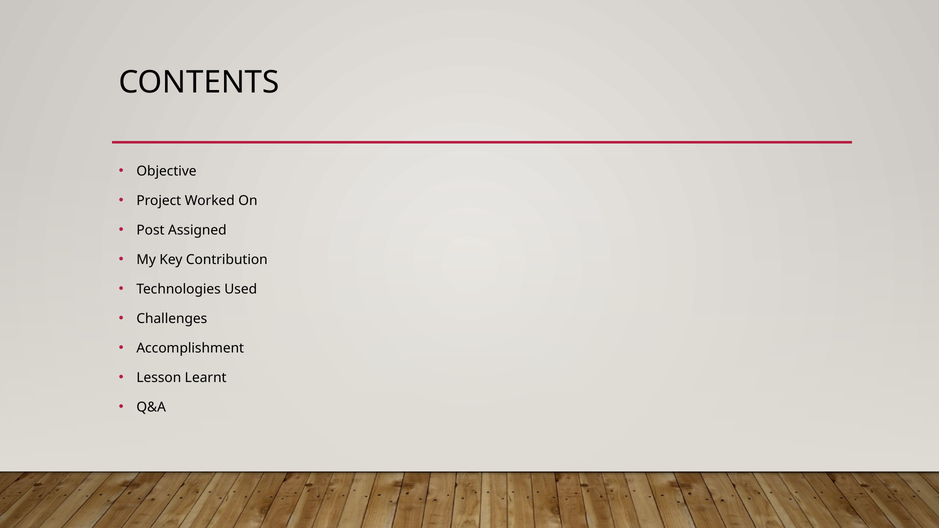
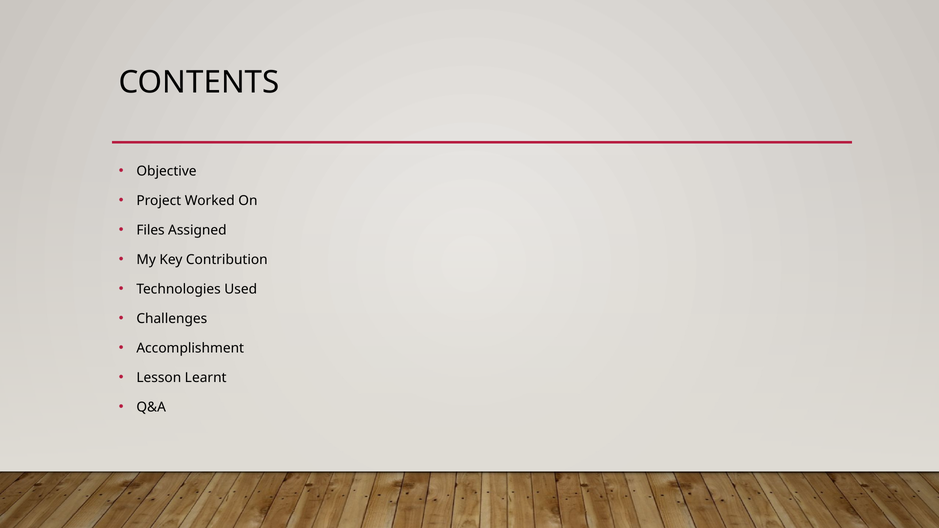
Post: Post -> Files
